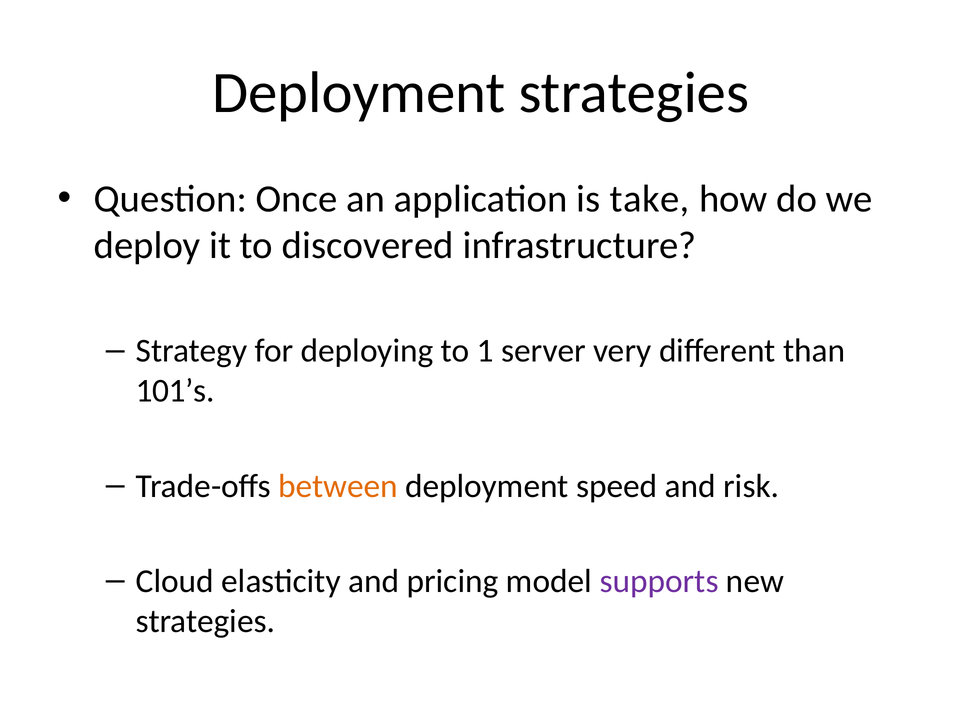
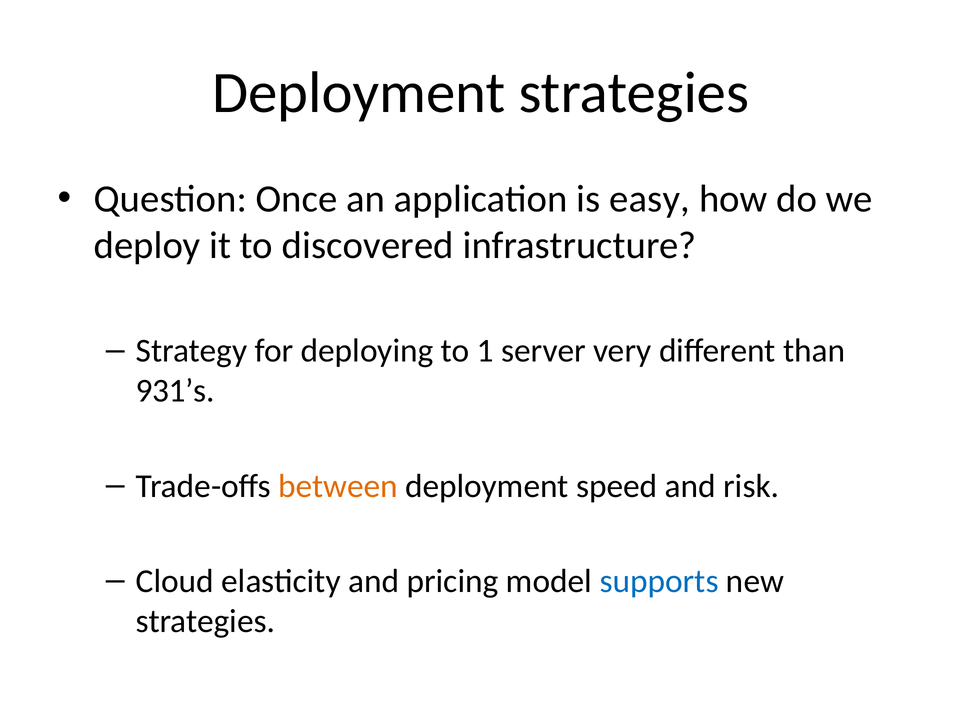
take: take -> easy
101’s: 101’s -> 931’s
supports colour: purple -> blue
